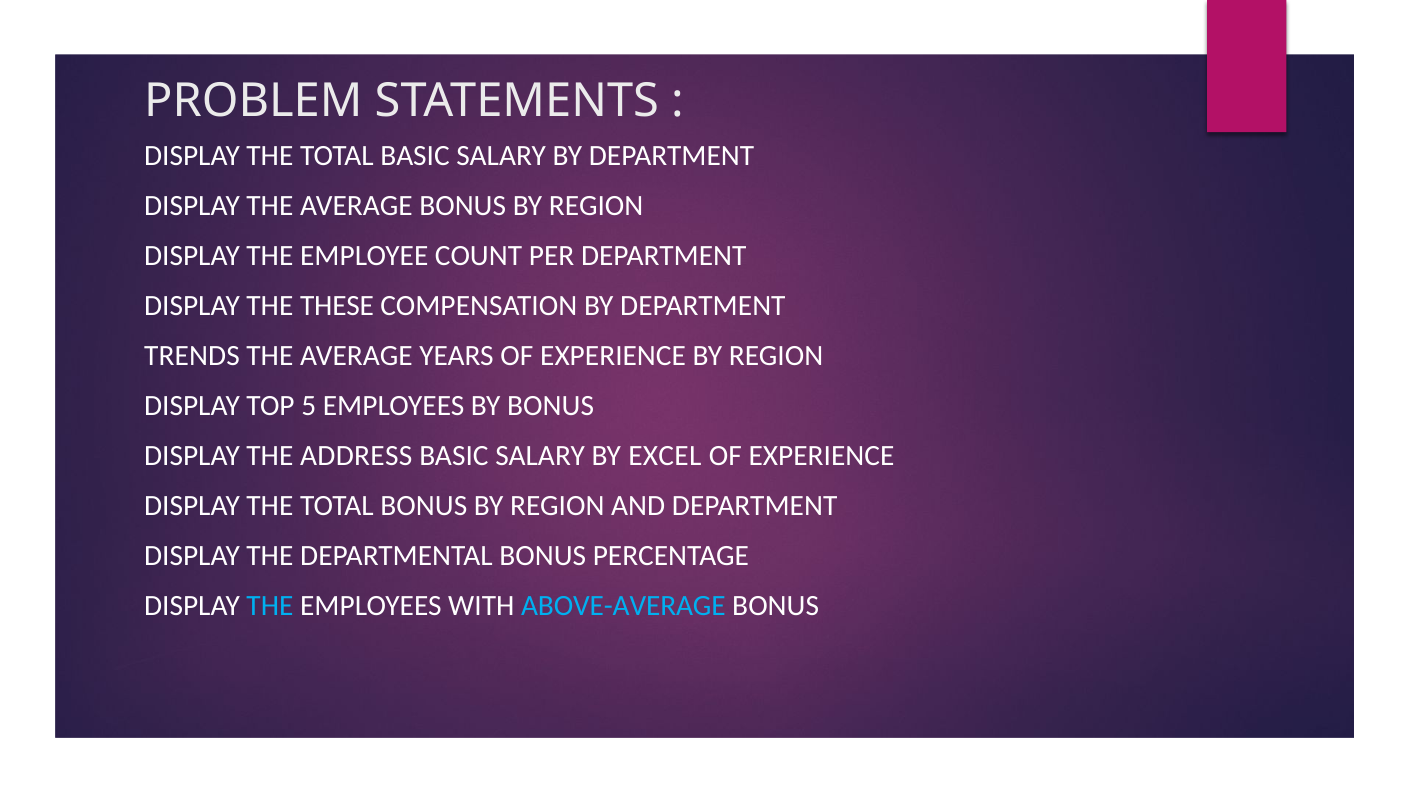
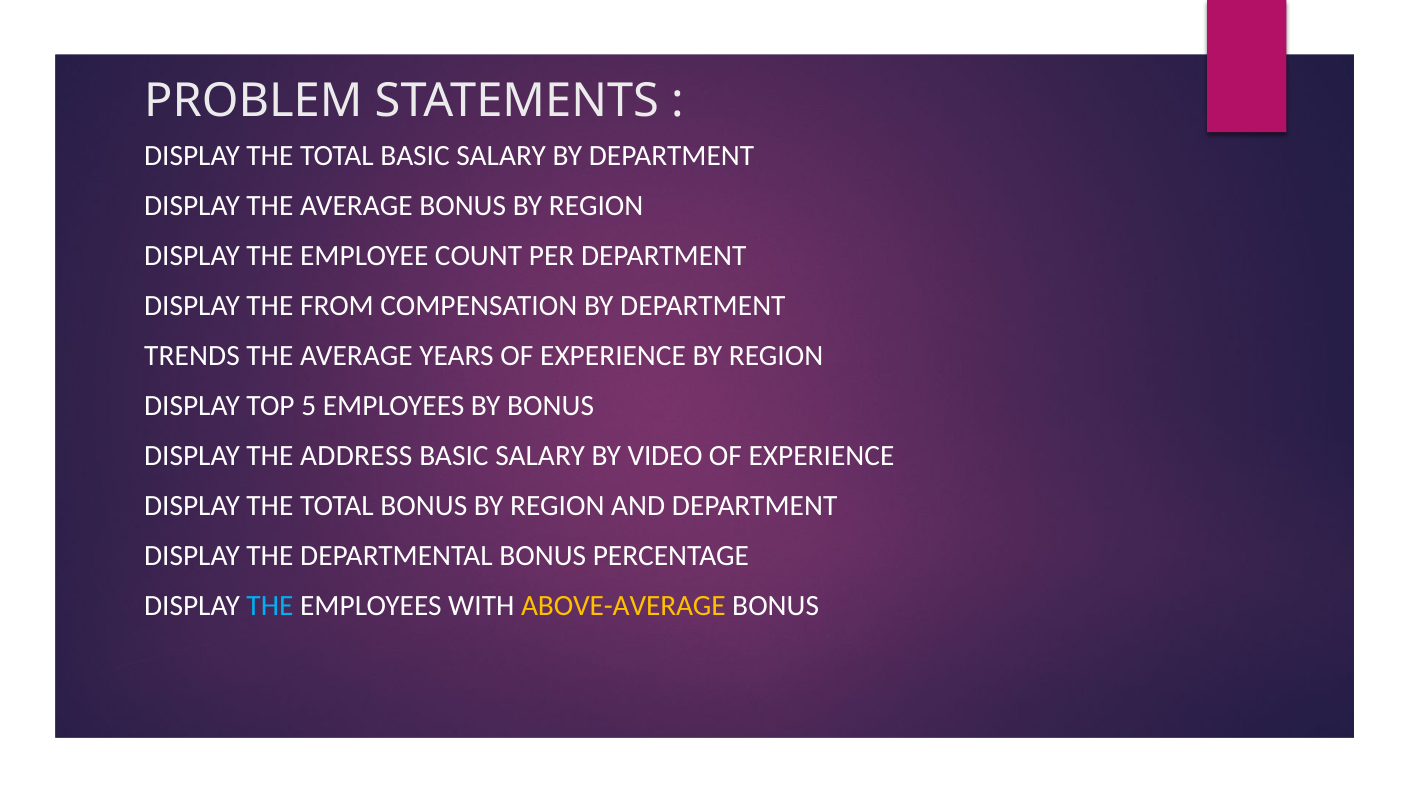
THESE: THESE -> FROM
EXCEL: EXCEL -> VIDEO
ABOVE-AVERAGE colour: light blue -> yellow
